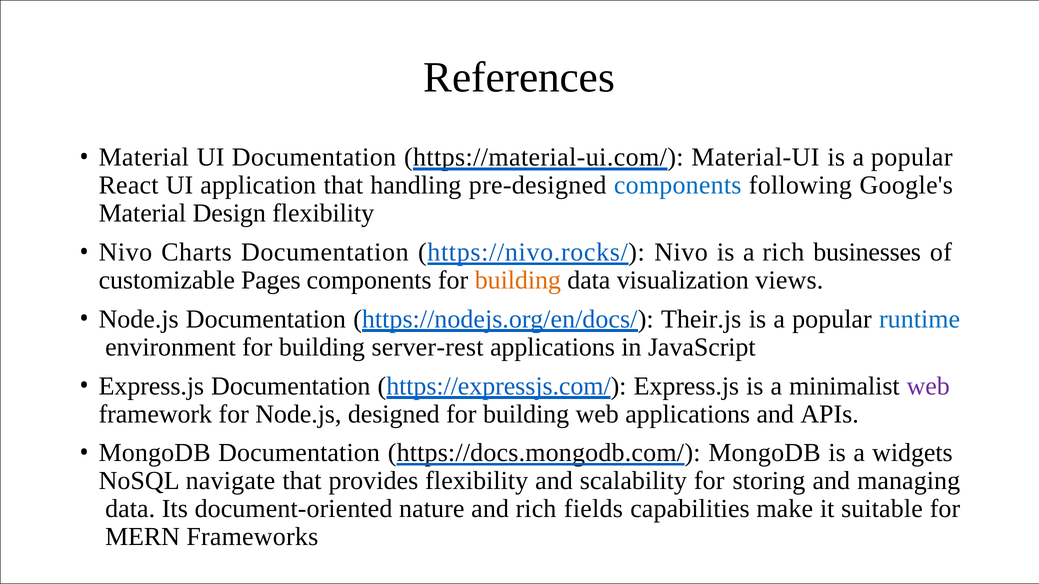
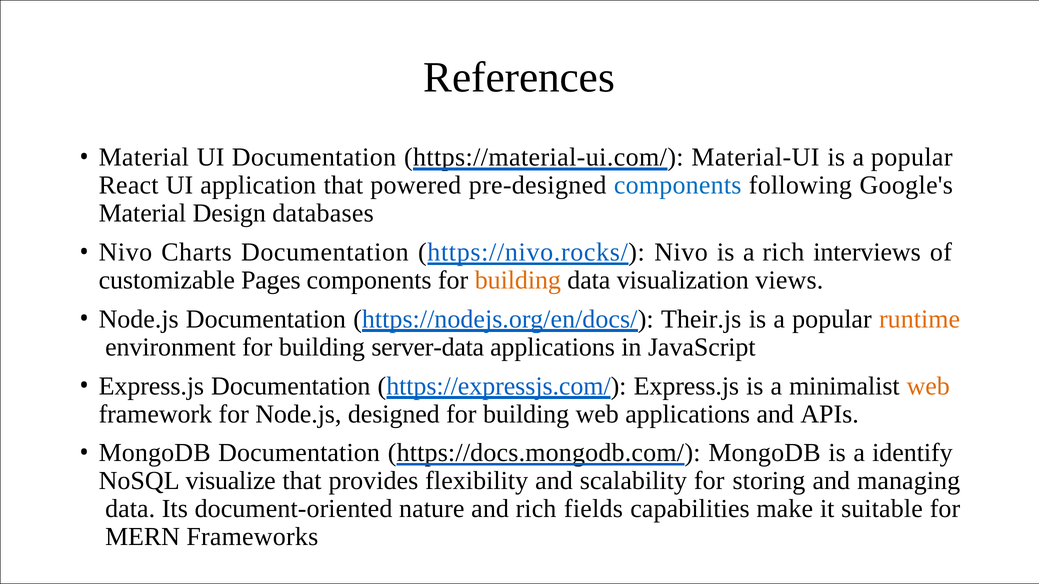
handling: handling -> powered
Design flexibility: flexibility -> databases
businesses: businesses -> interviews
runtime colour: blue -> orange
server-rest: server-rest -> server-data
web at (928, 386) colour: purple -> orange
widgets: widgets -> identify
navigate: navigate -> visualize
